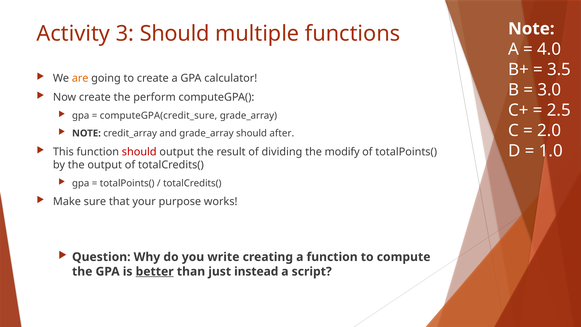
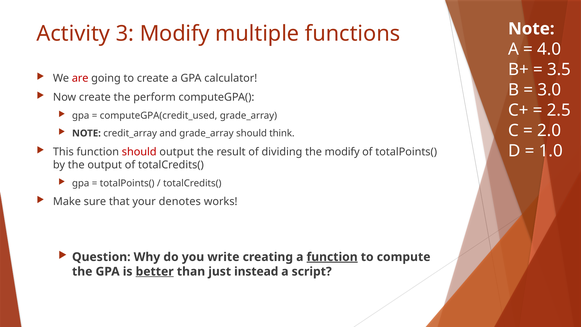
3 Should: Should -> Modify
are colour: orange -> red
computeGPA(credit_sure: computeGPA(credit_sure -> computeGPA(credit_used
after: after -> think
purpose: purpose -> denotes
function at (332, 257) underline: none -> present
